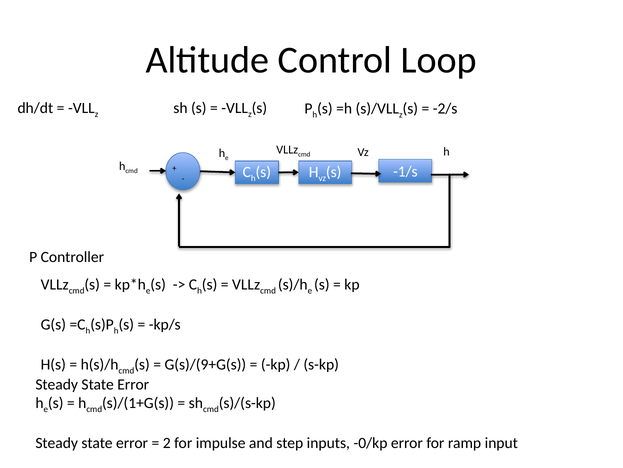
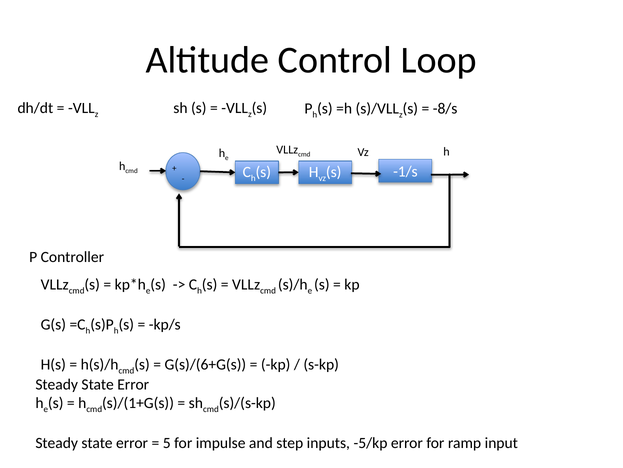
-2/s: -2/s -> -8/s
G(s)/(9+G(s: G(s)/(9+G(s -> G(s)/(6+G(s
2: 2 -> 5
-0/kp: -0/kp -> -5/kp
